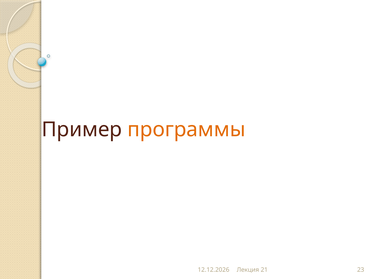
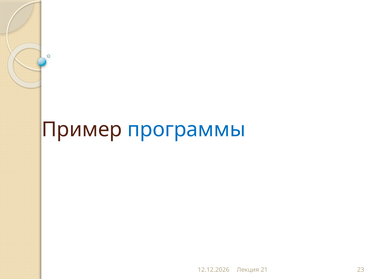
программы colour: orange -> blue
